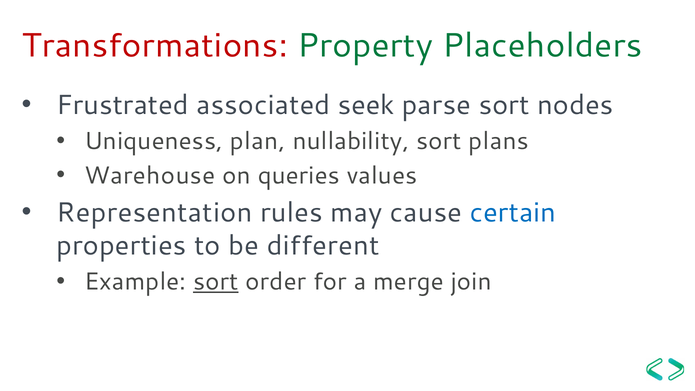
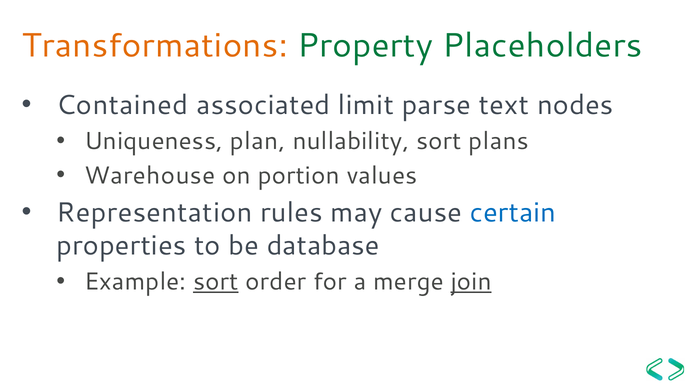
Transformations colour: red -> orange
Frustrated: Frustrated -> Contained
seek: seek -> limit
parse sort: sort -> text
queries: queries -> portion
different: different -> database
join underline: none -> present
